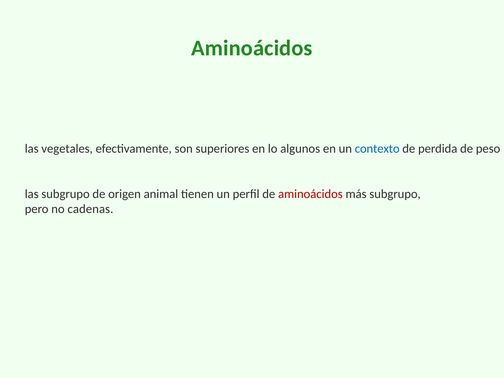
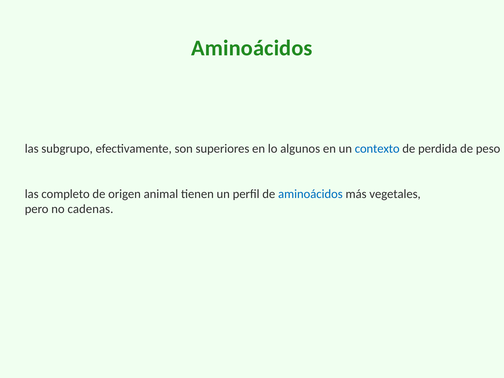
vegetales: vegetales -> subgrupo
las subgrupo: subgrupo -> completo
aminoácidos at (310, 194) colour: red -> blue
más subgrupo: subgrupo -> vegetales
